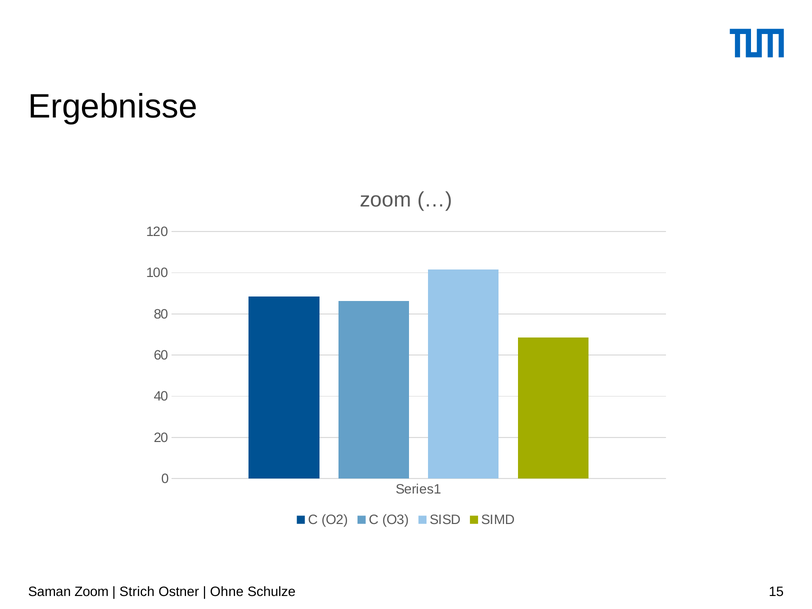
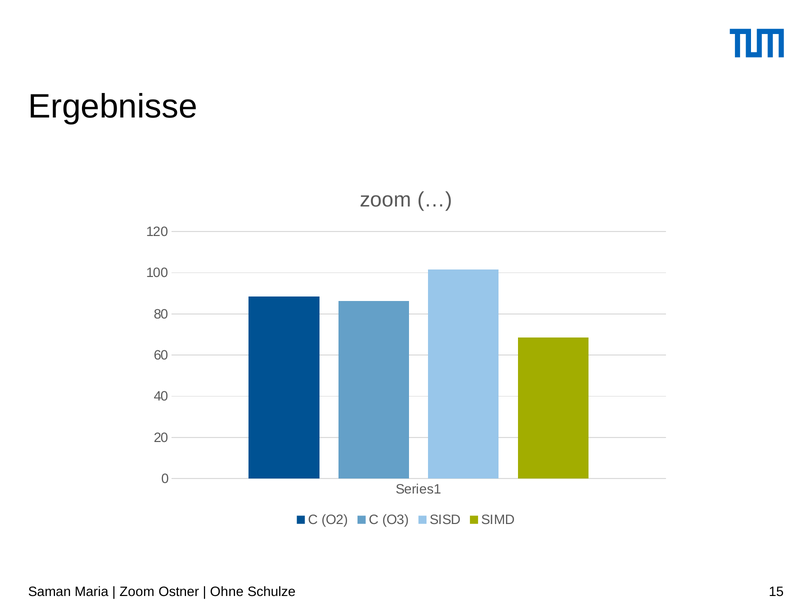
Saman Zoom: Zoom -> Maria
Strich at (137, 592): Strich -> Zoom
